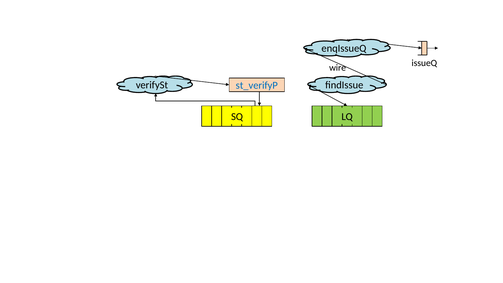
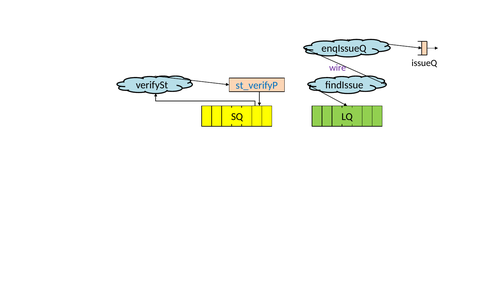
wire colour: black -> purple
